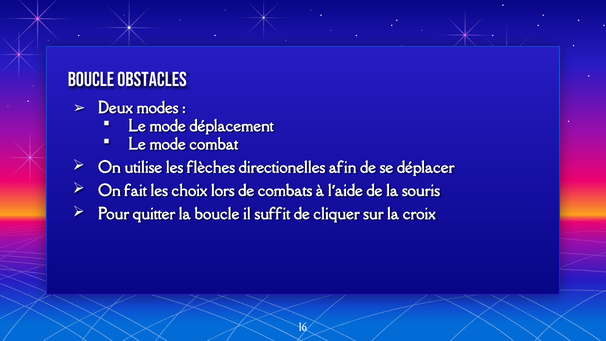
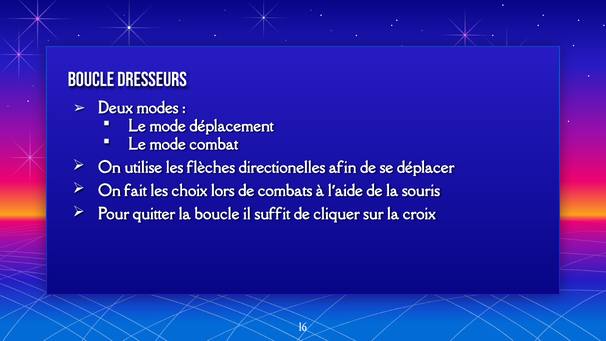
obstacles: obstacles -> dresseurs
